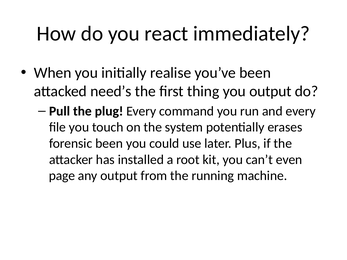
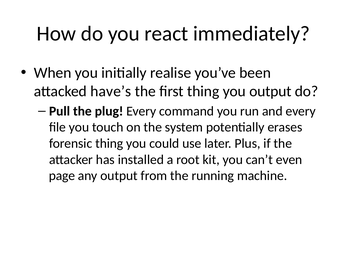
need’s: need’s -> have’s
forensic been: been -> thing
